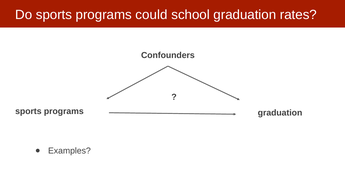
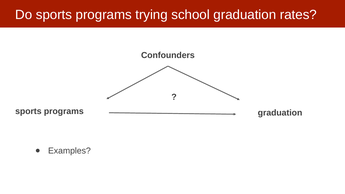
could: could -> trying
